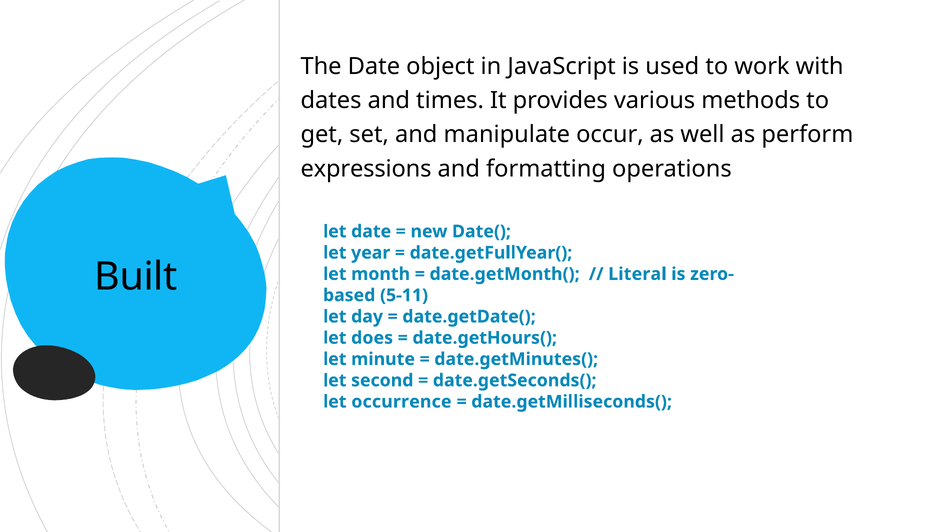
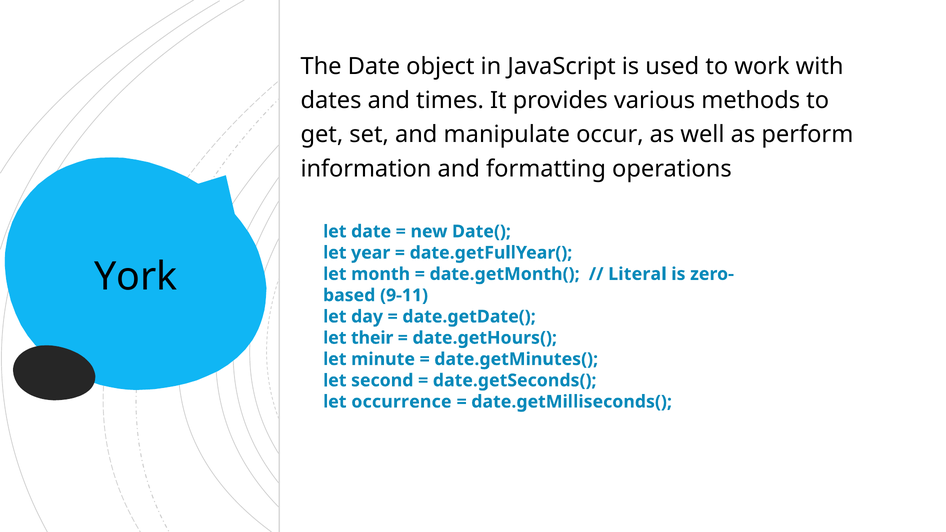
expressions: expressions -> information
Built: Built -> York
5-11: 5-11 -> 9-11
does: does -> their
